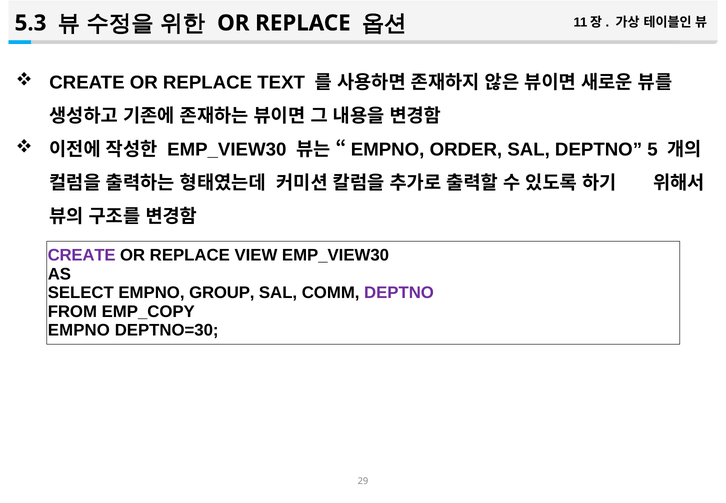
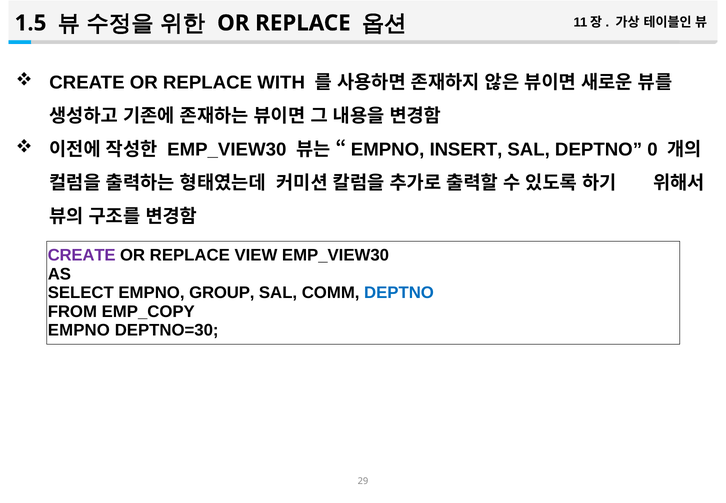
5.3: 5.3 -> 1.5
TEXT: TEXT -> WITH
ORDER: ORDER -> INSERT
5: 5 -> 0
DEPTNO at (399, 293) colour: purple -> blue
